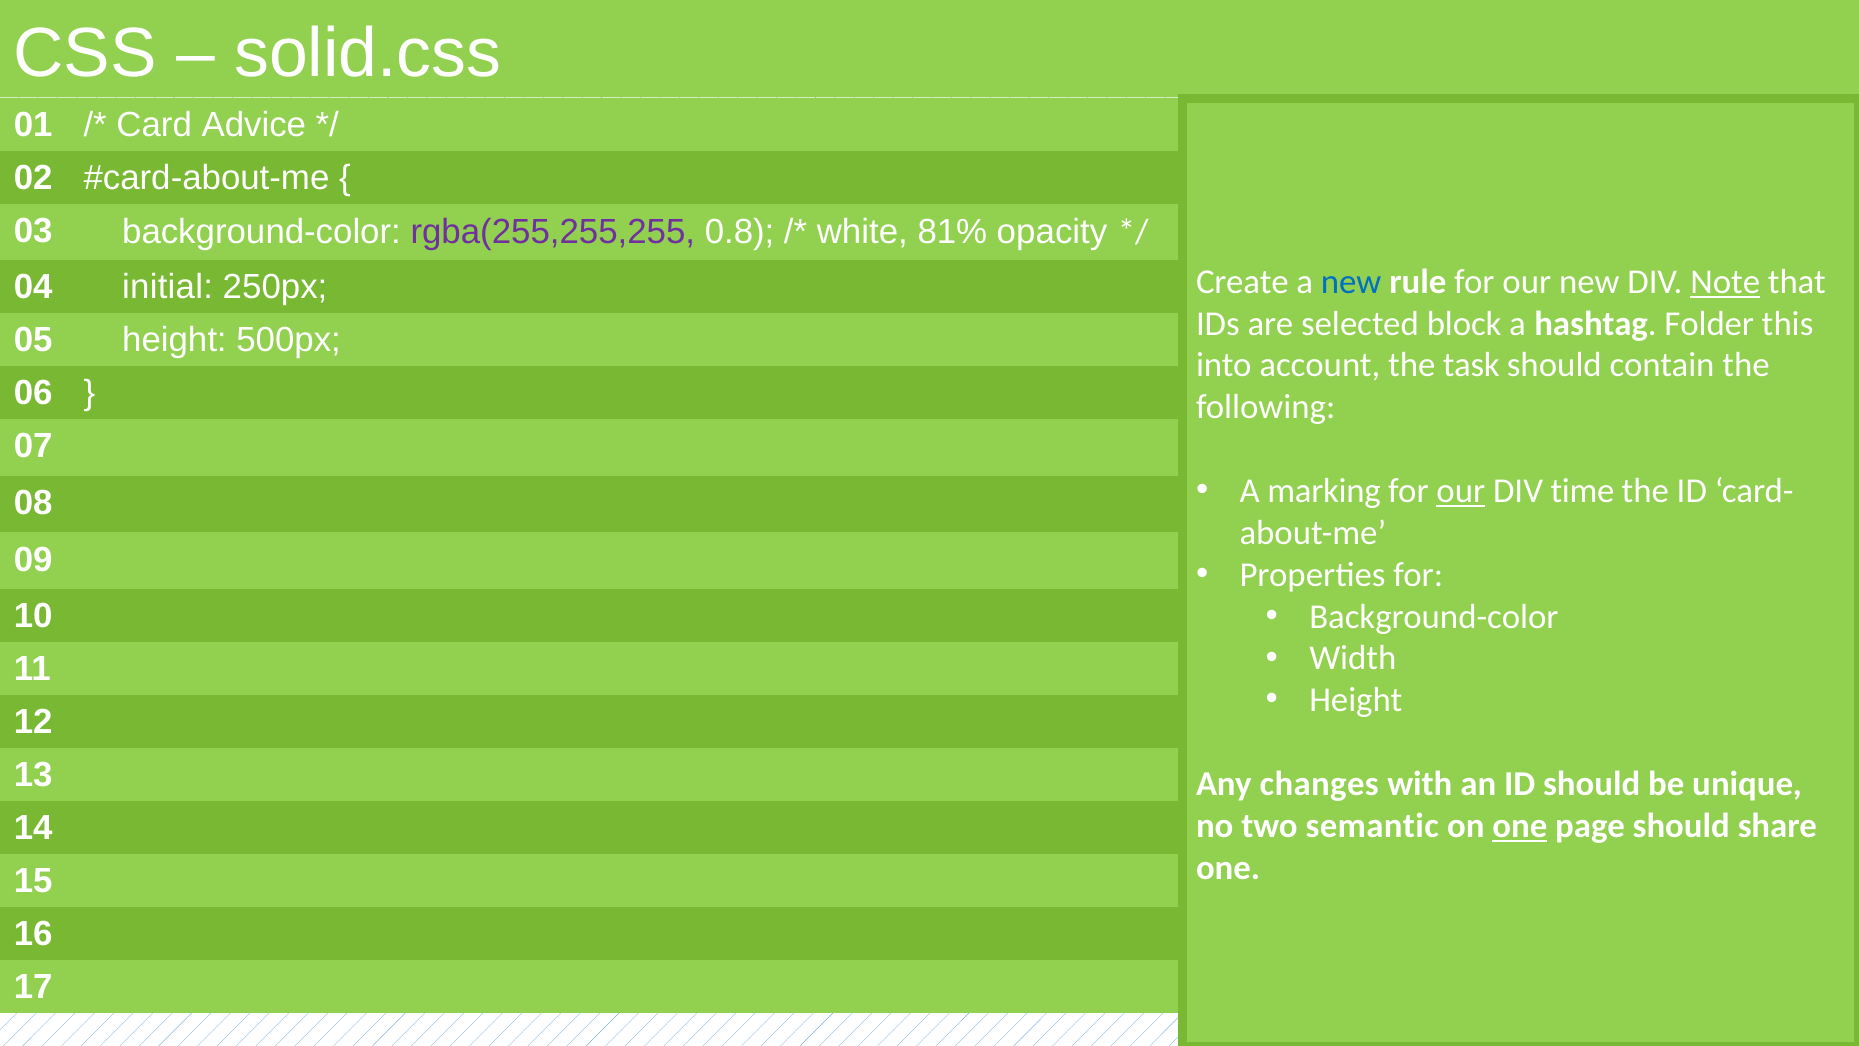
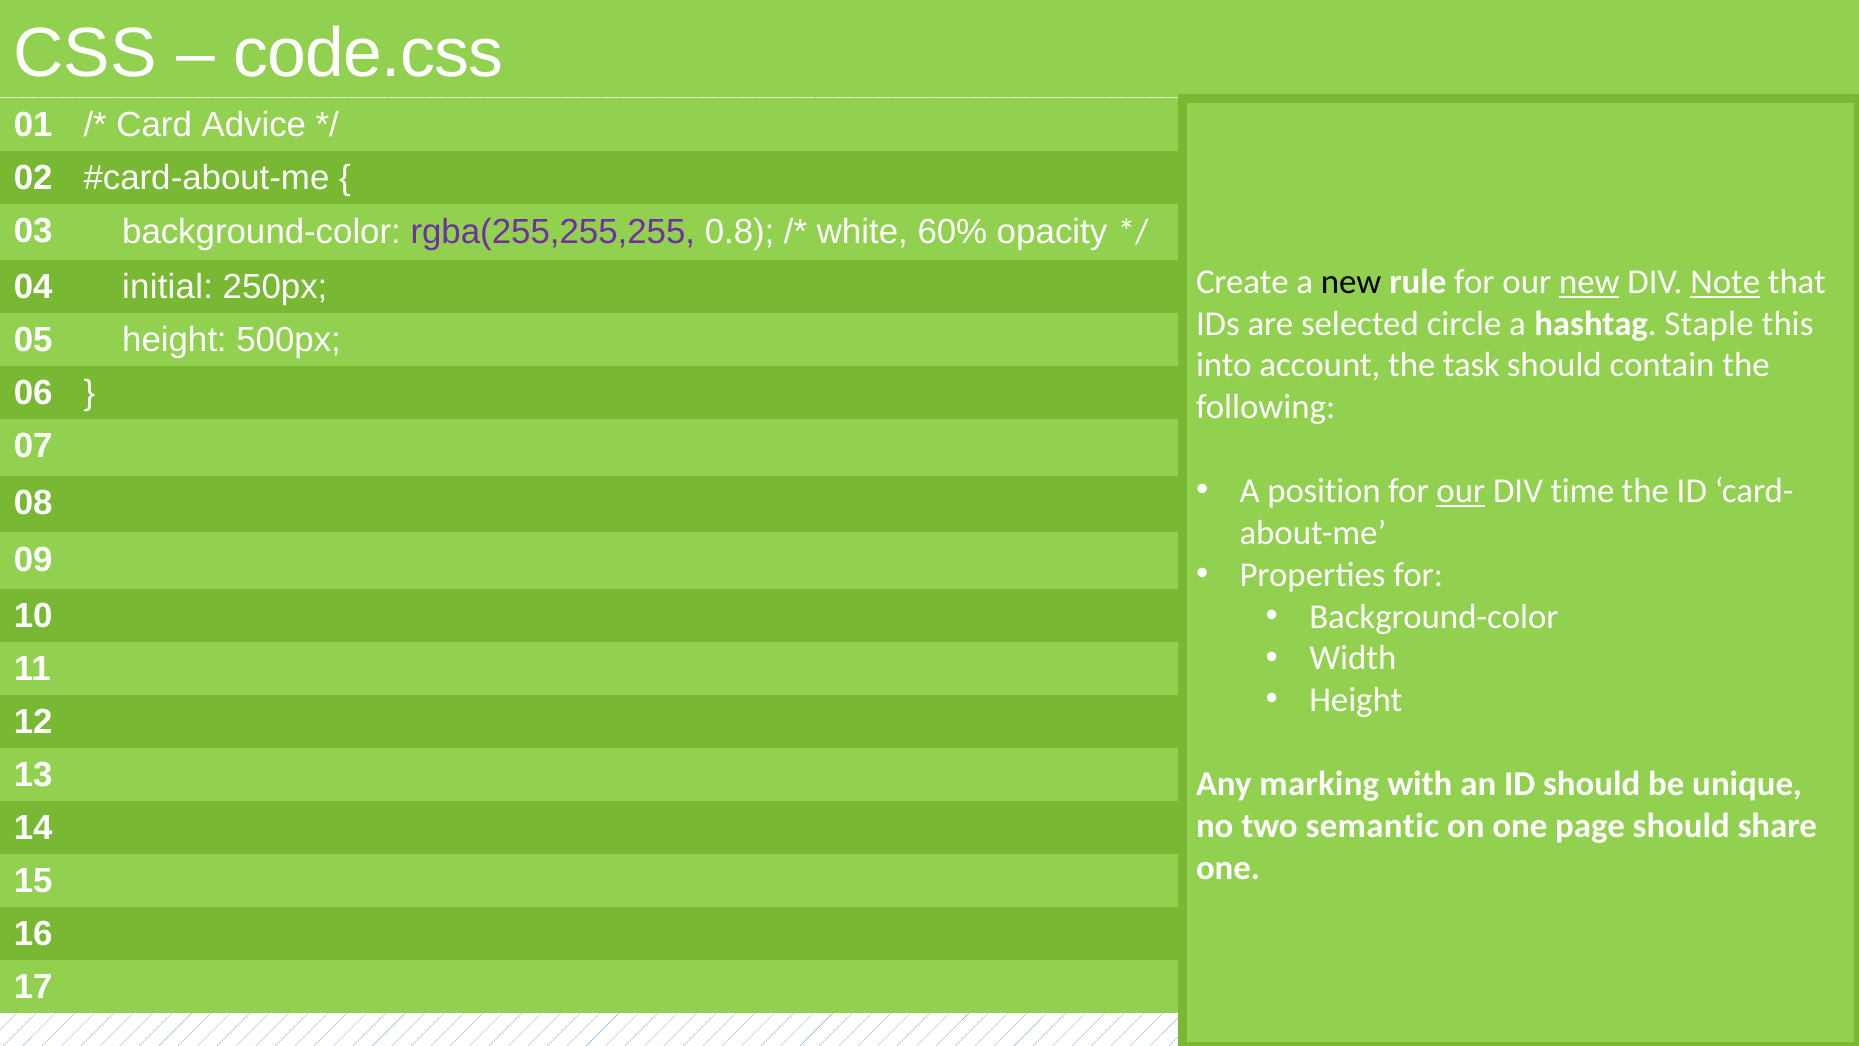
solid.css: solid.css -> code.css
81%: 81% -> 60%
new at (1351, 282) colour: blue -> black
new at (1589, 282) underline: none -> present
block: block -> circle
Folder: Folder -> Staple
marking: marking -> position
changes: changes -> marking
one at (1520, 825) underline: present -> none
